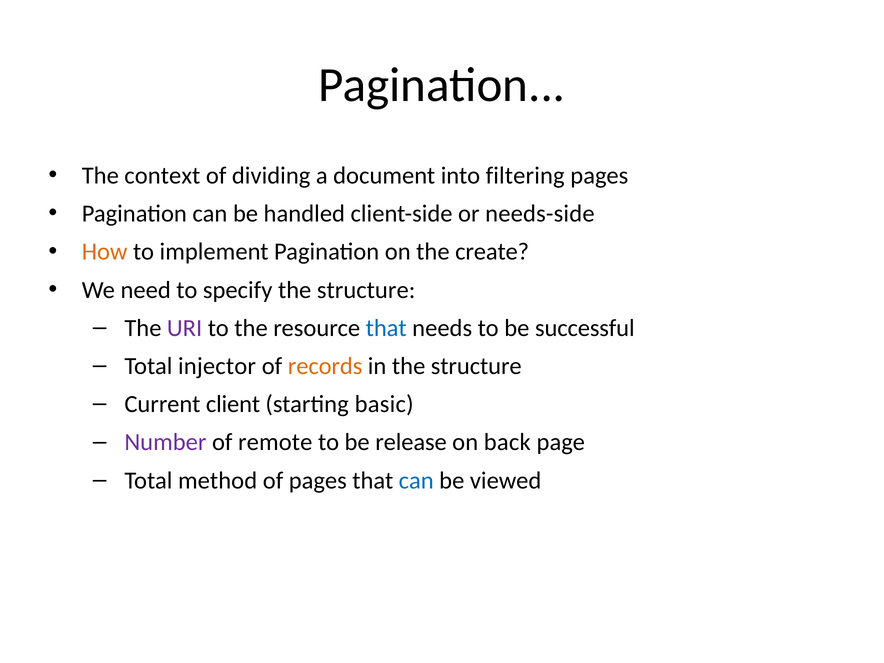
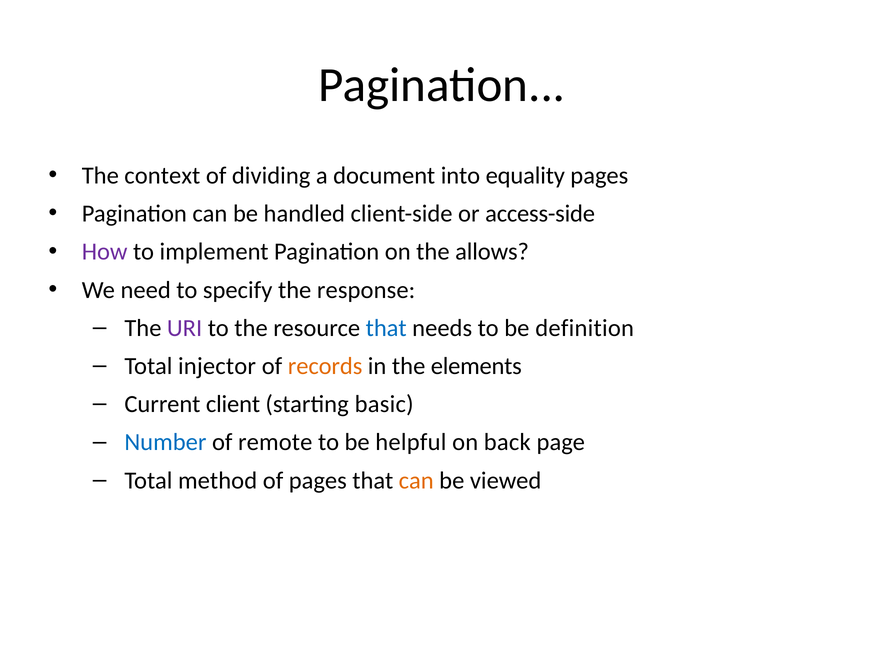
filtering: filtering -> equality
needs-side: needs-side -> access-side
How colour: orange -> purple
create: create -> allows
specify the structure: structure -> response
successful: successful -> definition
in the structure: structure -> elements
Number colour: purple -> blue
release: release -> helpful
can at (416, 480) colour: blue -> orange
